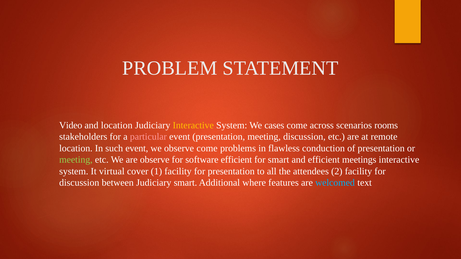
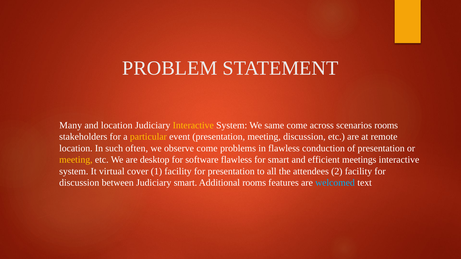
Video: Video -> Many
cases: cases -> same
particular colour: pink -> yellow
such event: event -> often
meeting at (76, 160) colour: light green -> yellow
are observe: observe -> desktop
software efficient: efficient -> flawless
Additional where: where -> rooms
